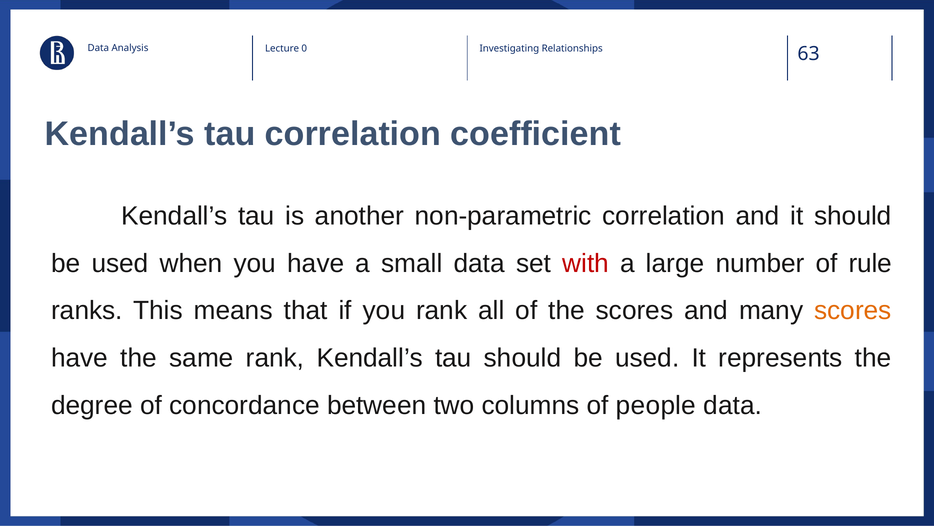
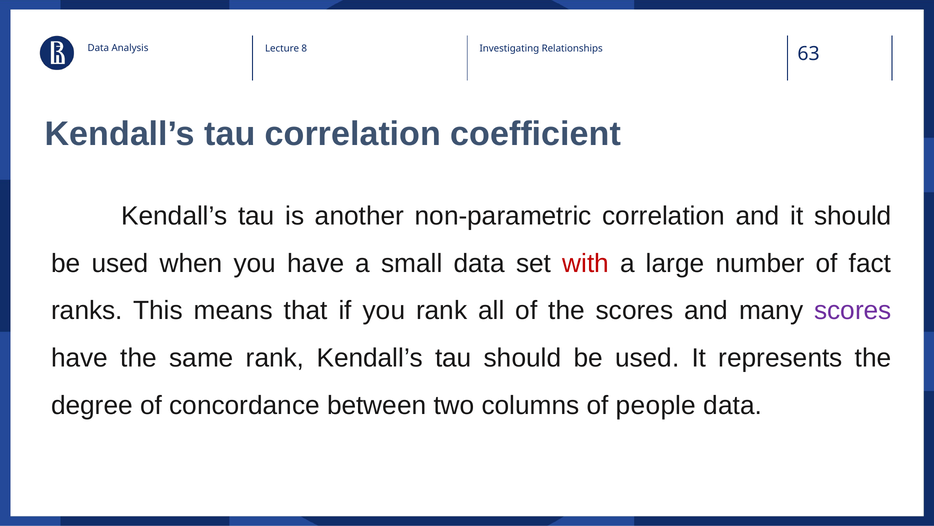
0: 0 -> 8
rule: rule -> fact
scores at (853, 310) colour: orange -> purple
